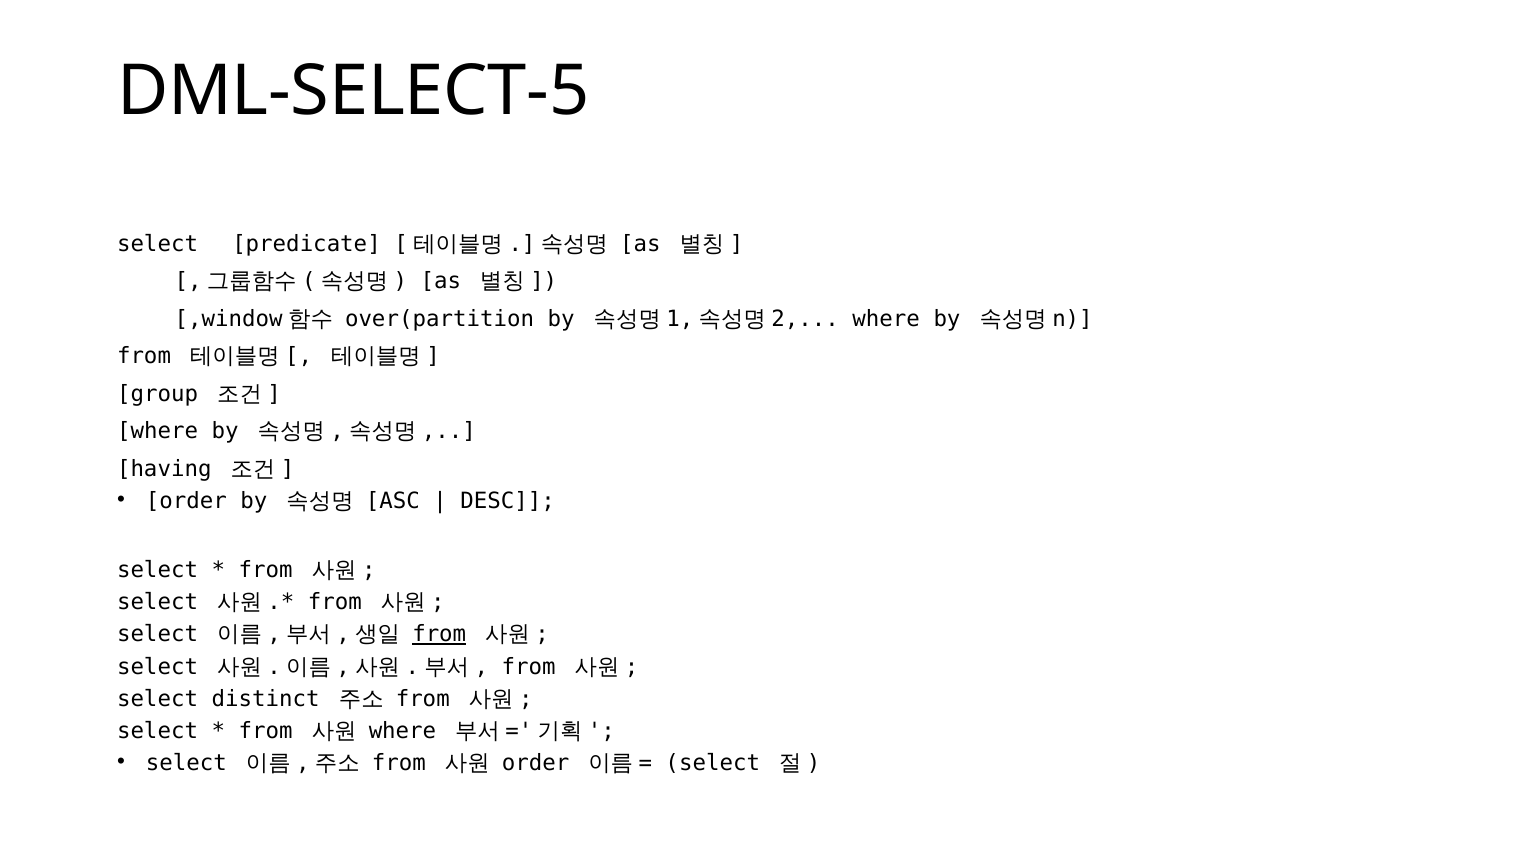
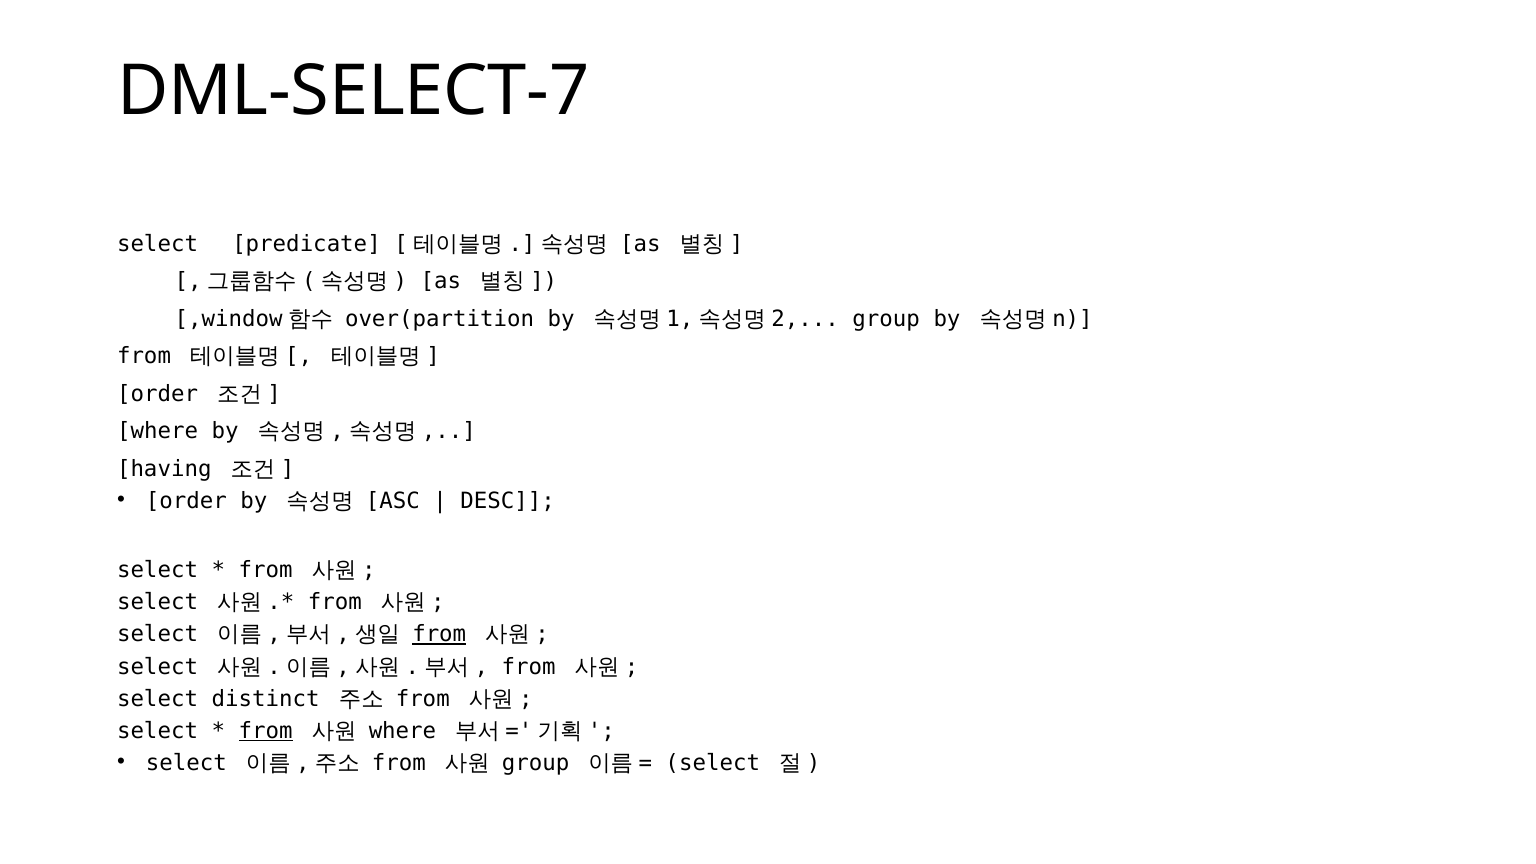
DML-SELECT-5: DML-SELECT-5 -> DML-SELECT-7
where at (886, 319): where -> group
group at (158, 394): group -> order
from at (266, 731) underline: none -> present
order at (536, 763): order -> group
